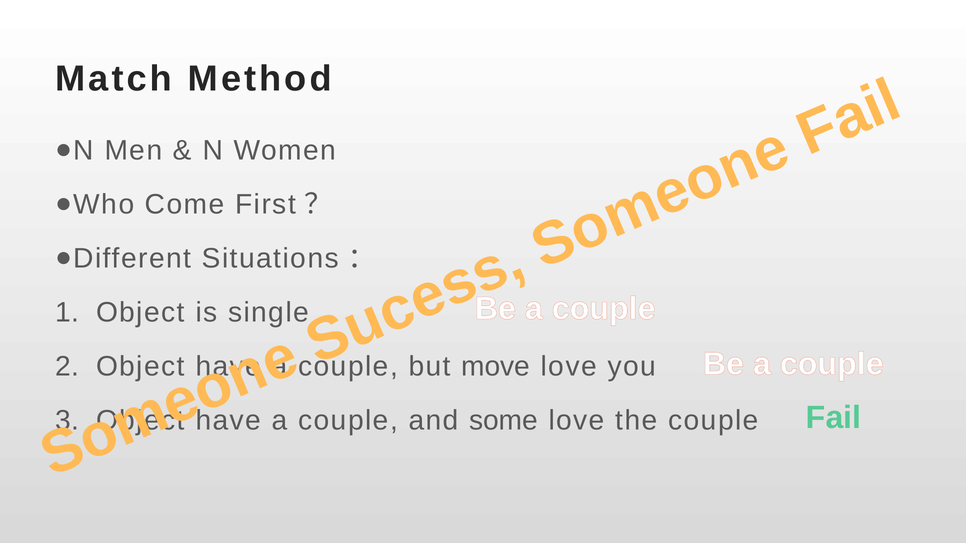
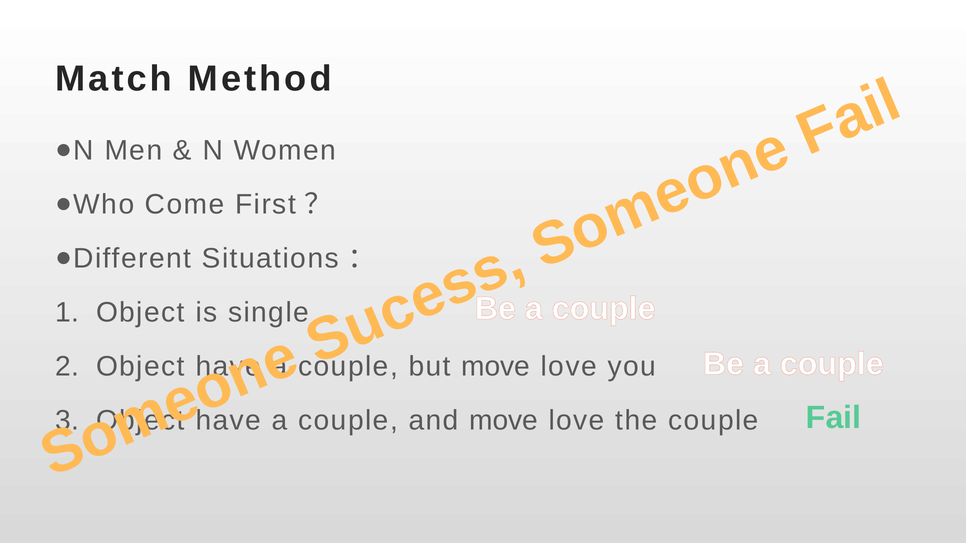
and some: some -> move
